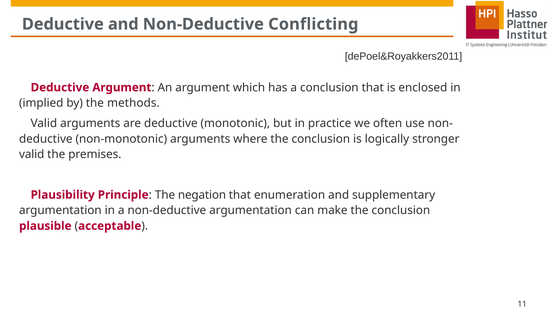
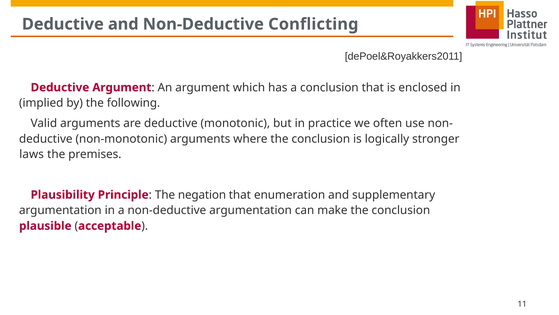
methods: methods -> following
valid: valid -> laws
